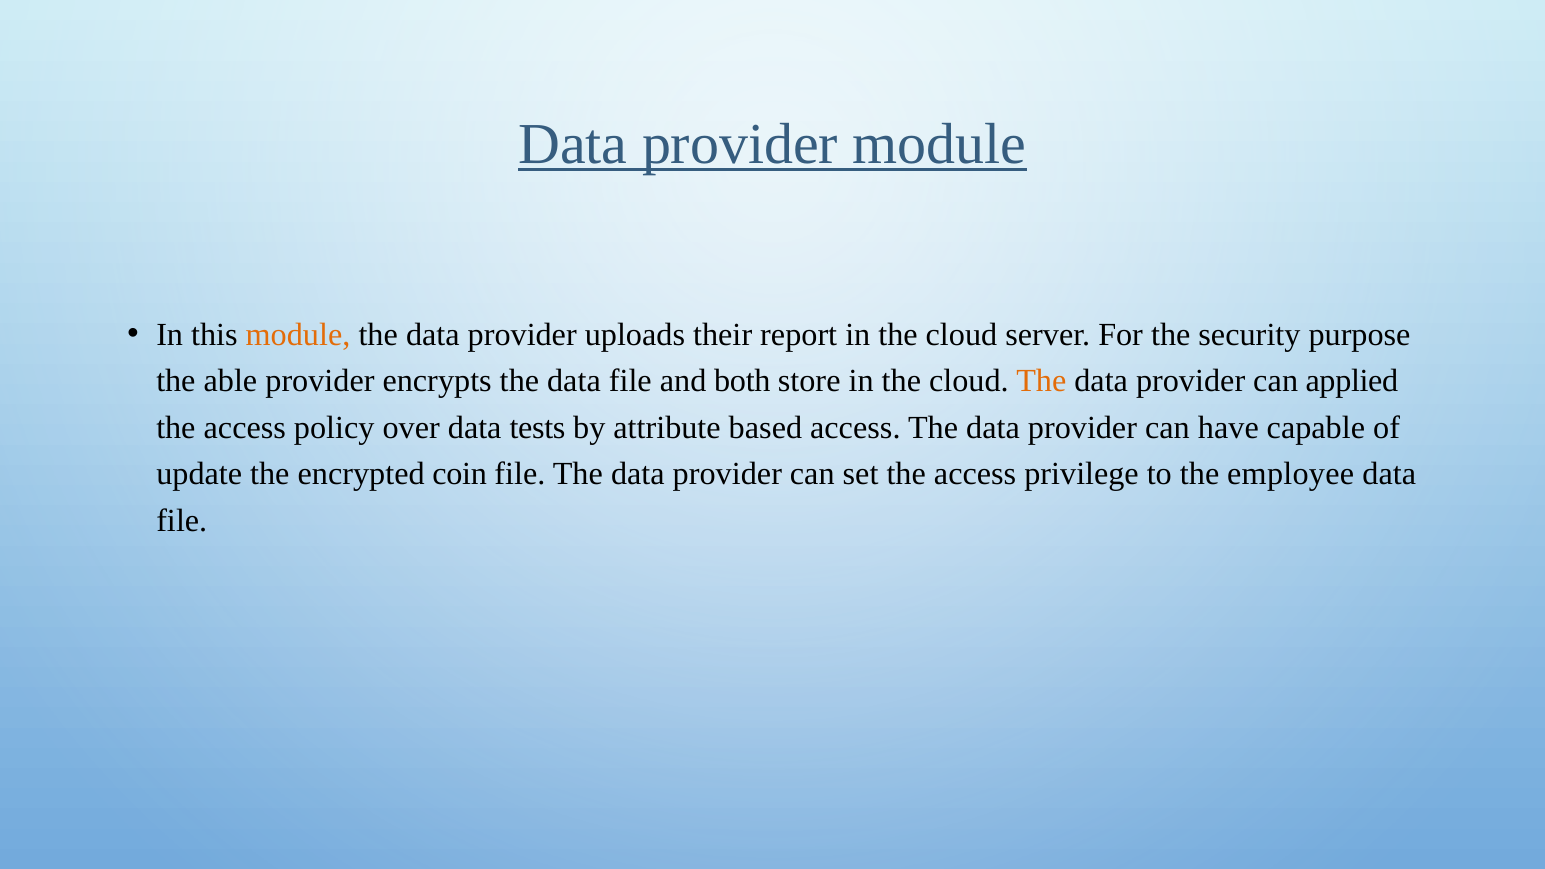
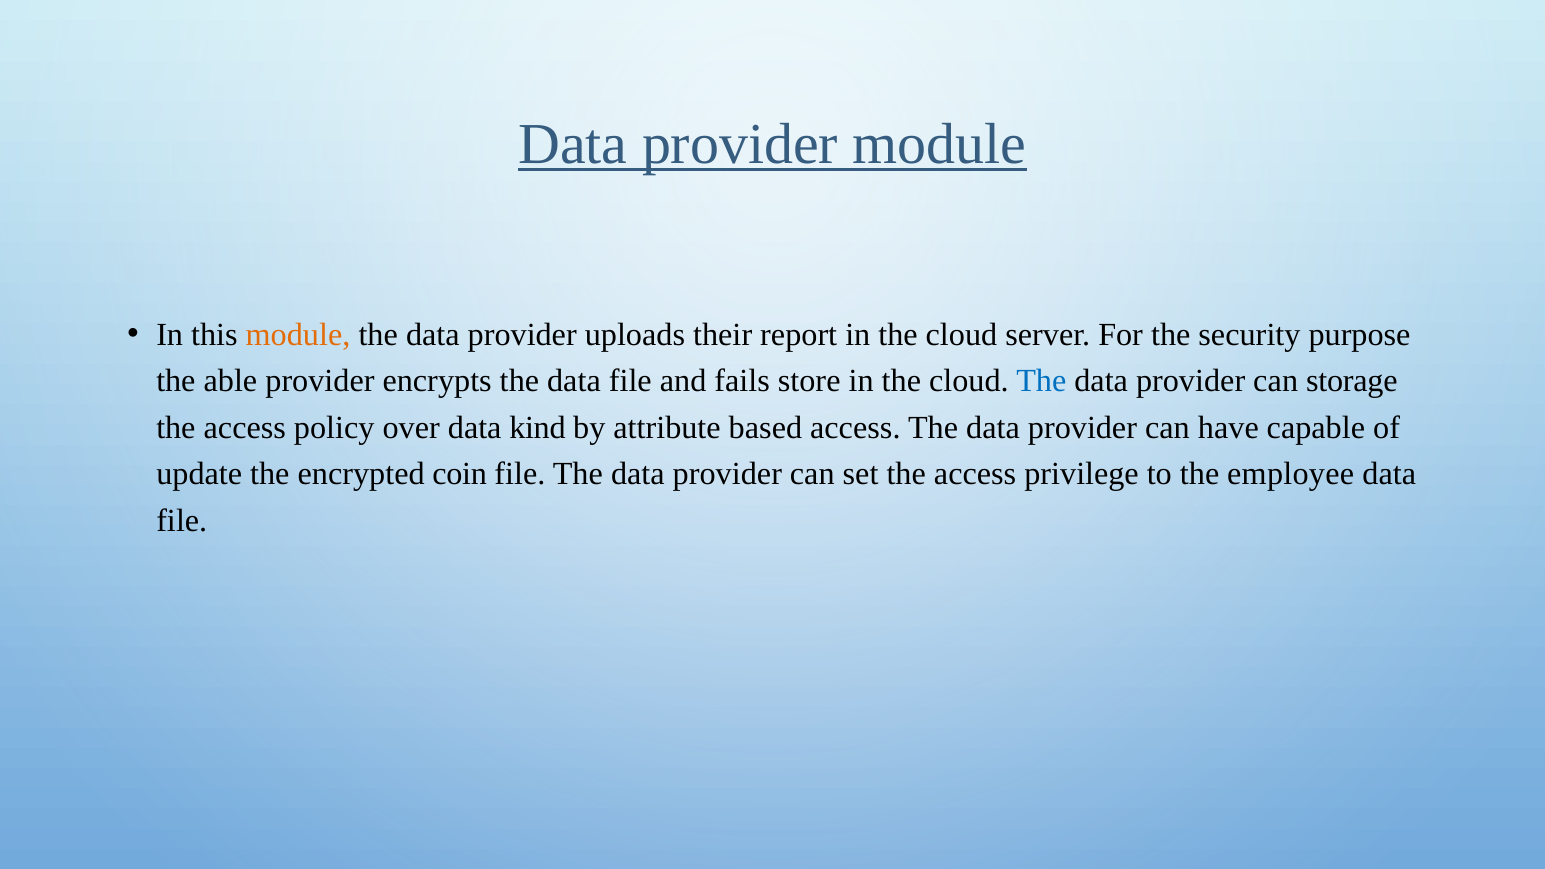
both: both -> fails
The at (1041, 381) colour: orange -> blue
applied: applied -> storage
tests: tests -> kind
